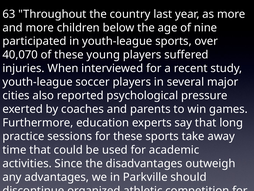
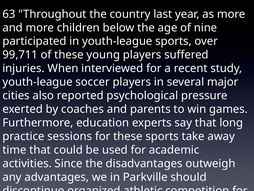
40,070: 40,070 -> 99,711
